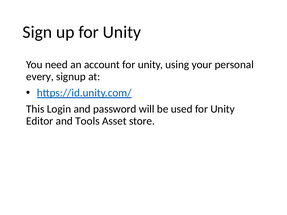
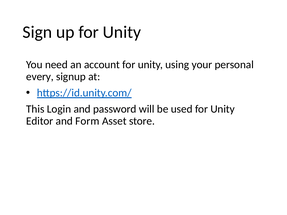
Tools: Tools -> Form
